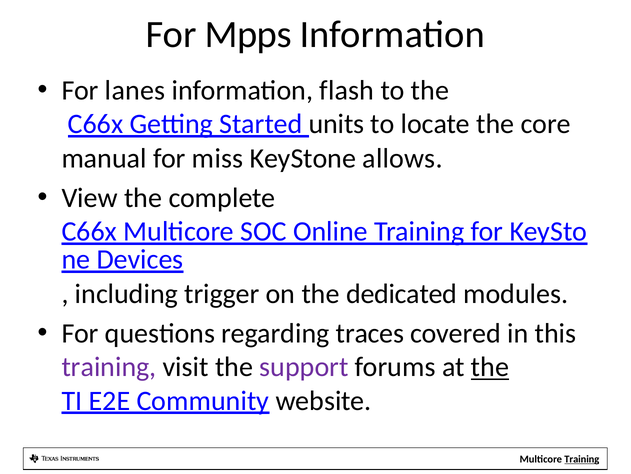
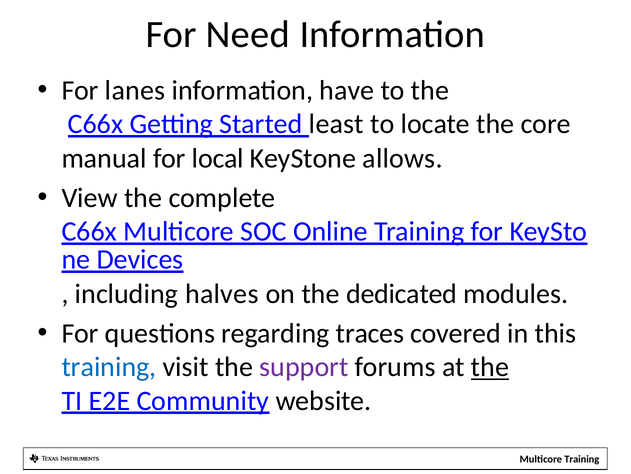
Mpps: Mpps -> Need
flash: flash -> have
units: units -> least
miss: miss -> local
trigger: trigger -> halves
training at (109, 366) colour: purple -> blue
Training at (582, 459) underline: present -> none
